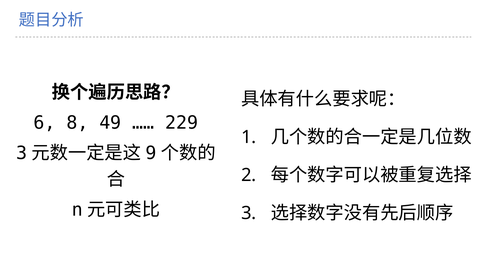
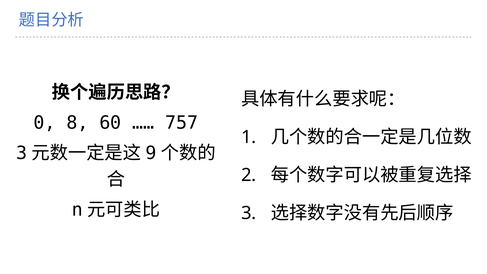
6: 6 -> 0
49: 49 -> 60
229: 229 -> 757
